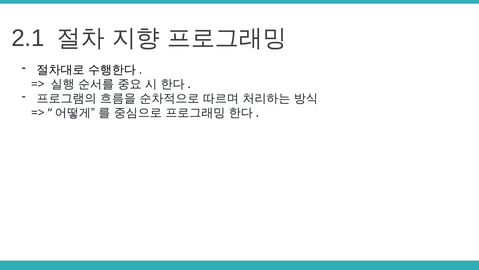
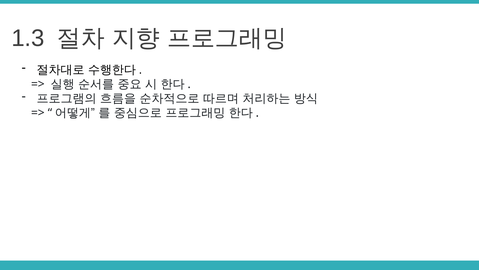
2.1: 2.1 -> 1.3
